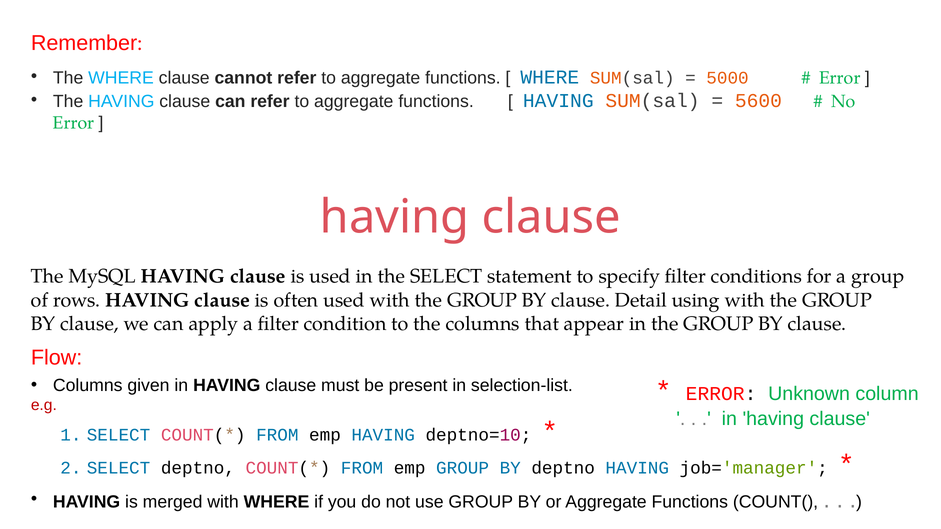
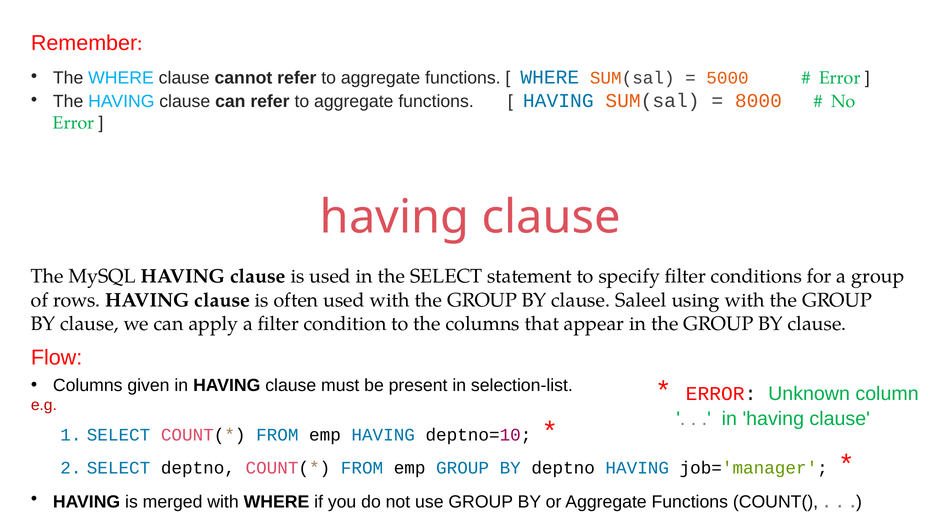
5600: 5600 -> 8000
Detail: Detail -> Saleel
